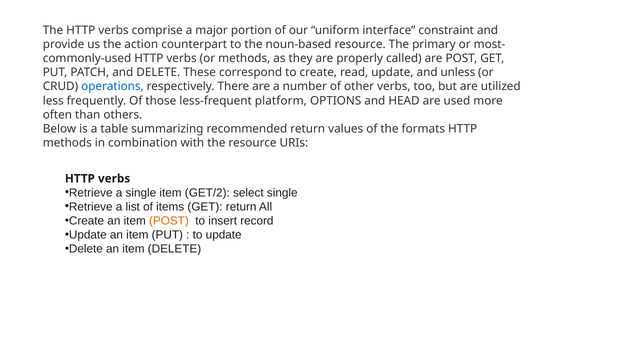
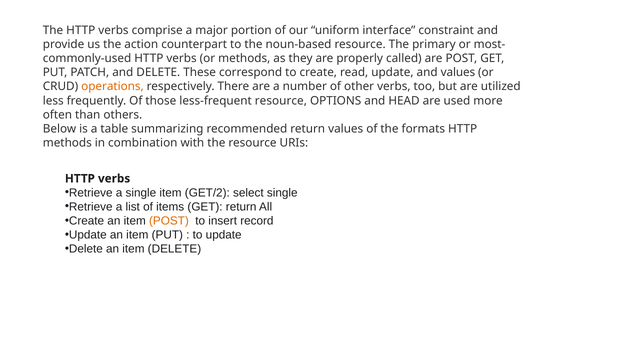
and unless: unless -> values
operations colour: blue -> orange
less-frequent platform: platform -> resource
